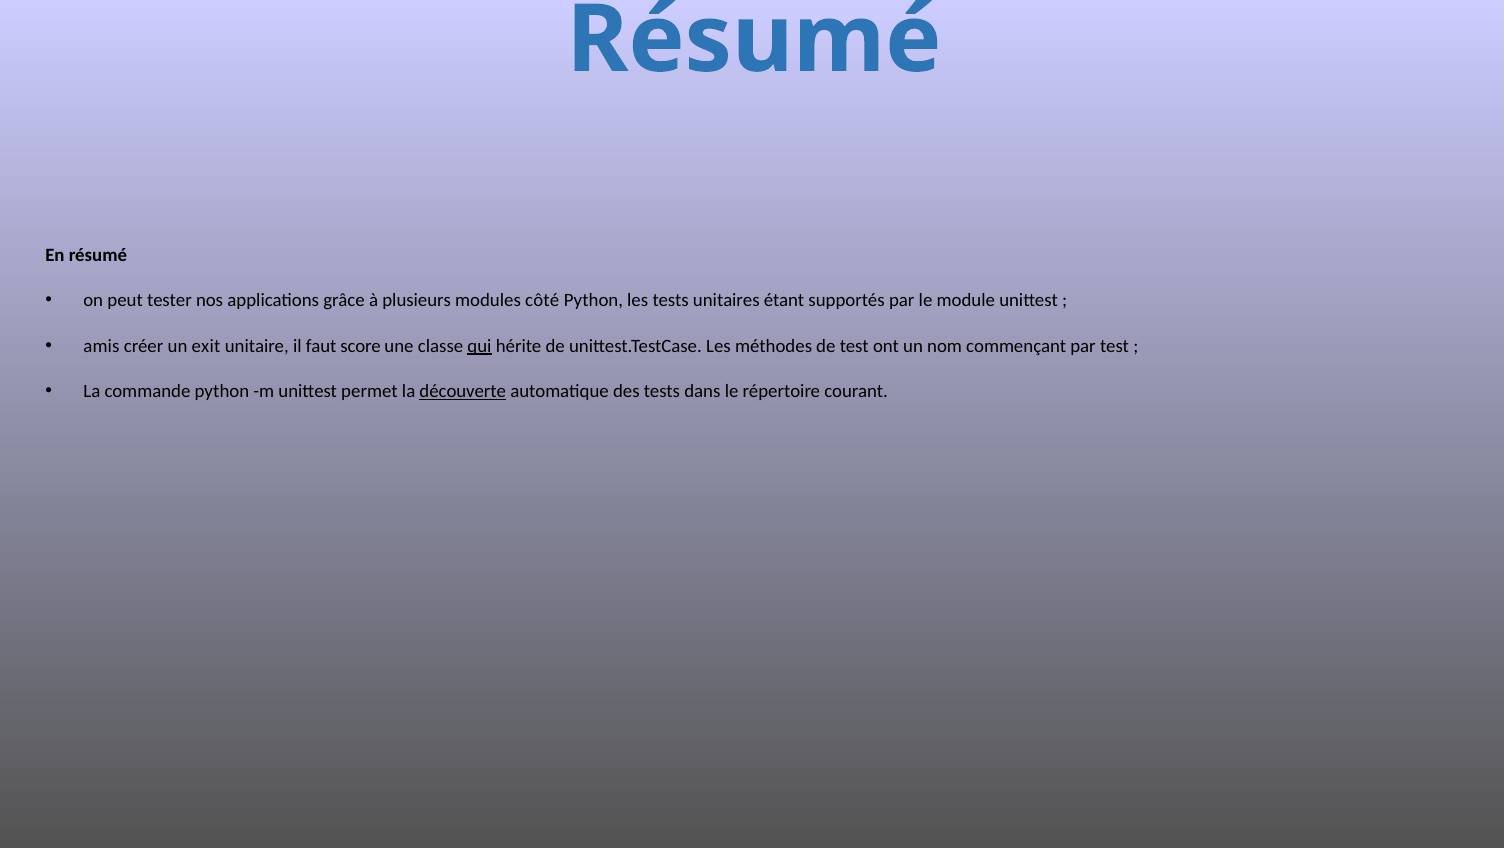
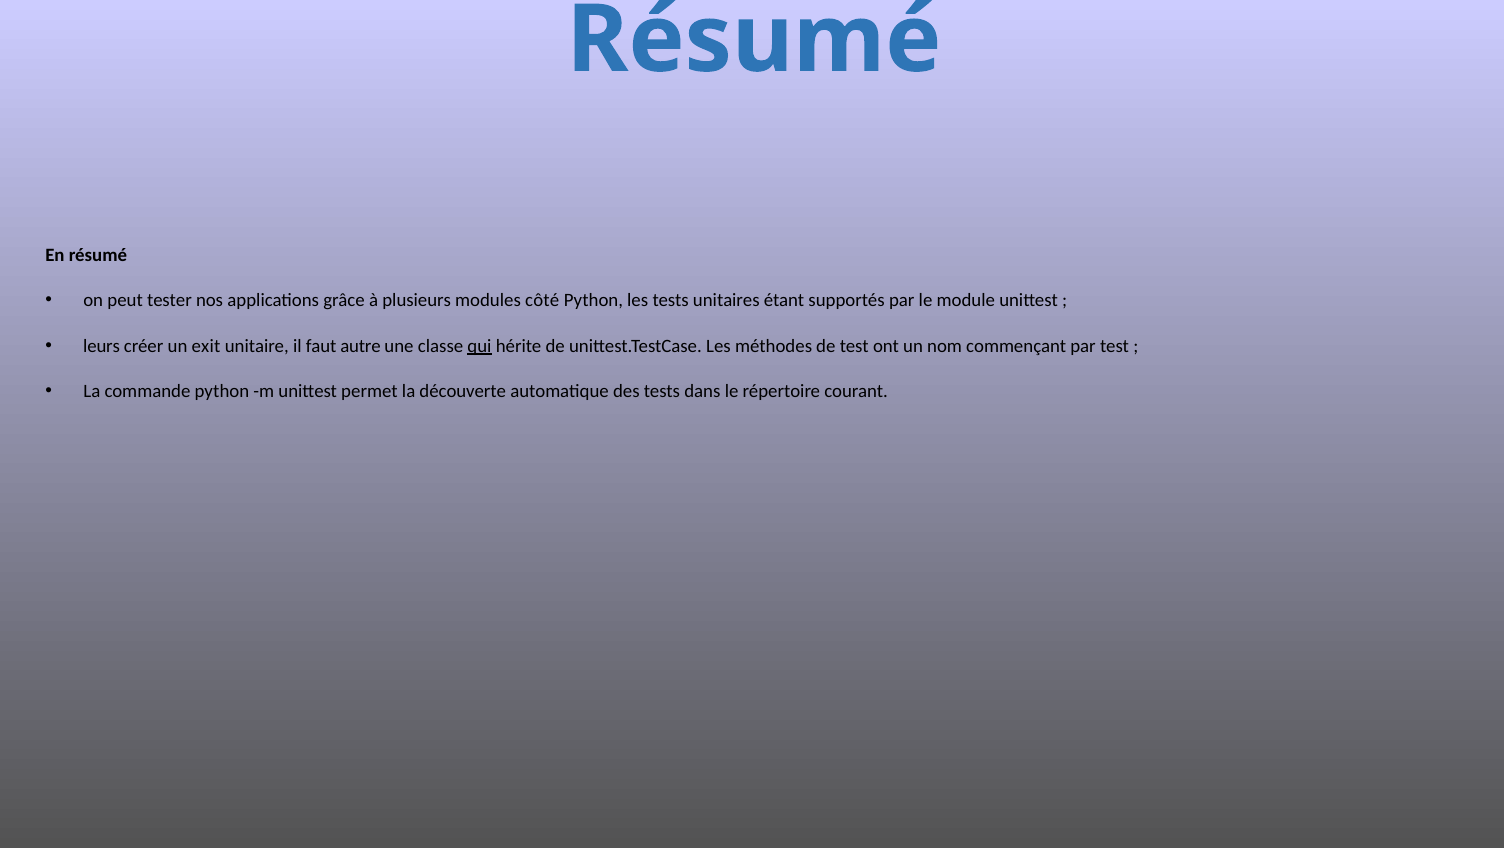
amis: amis -> leurs
score: score -> autre
découverte underline: present -> none
